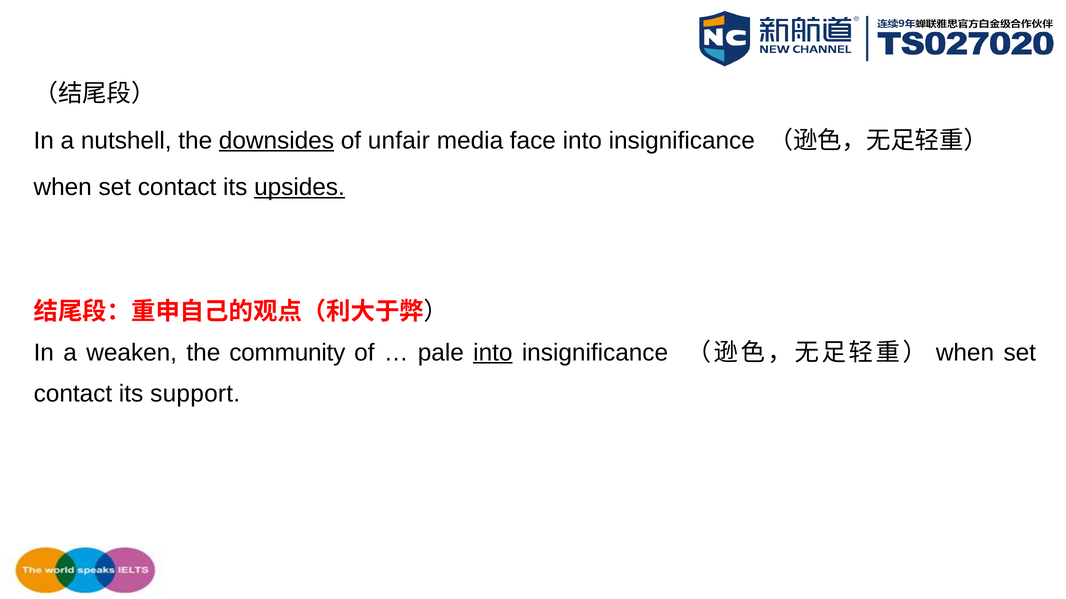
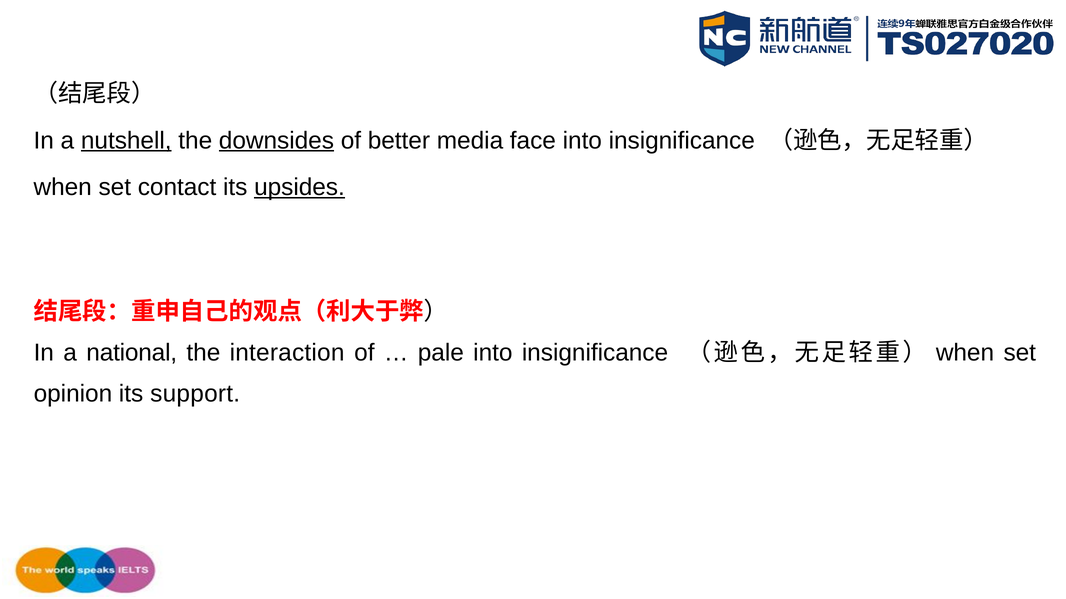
nutshell underline: none -> present
unfair: unfair -> better
weaken: weaken -> national
community: community -> interaction
into at (493, 353) underline: present -> none
contact at (73, 394): contact -> opinion
